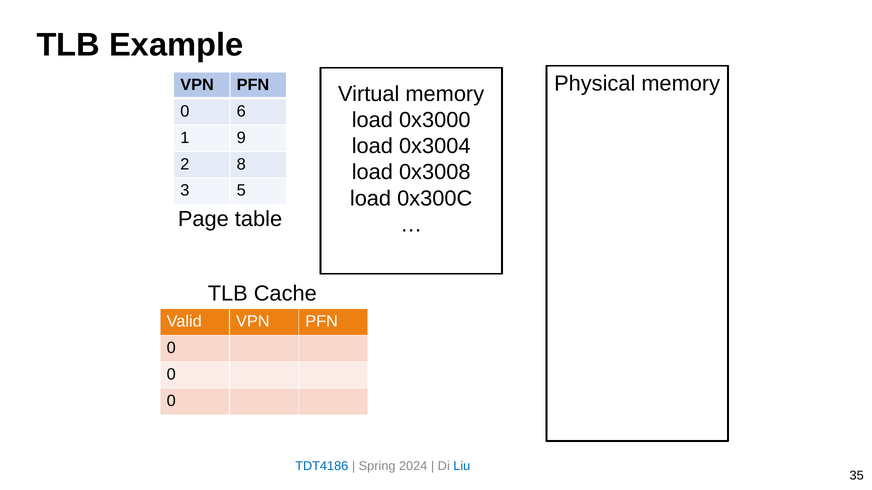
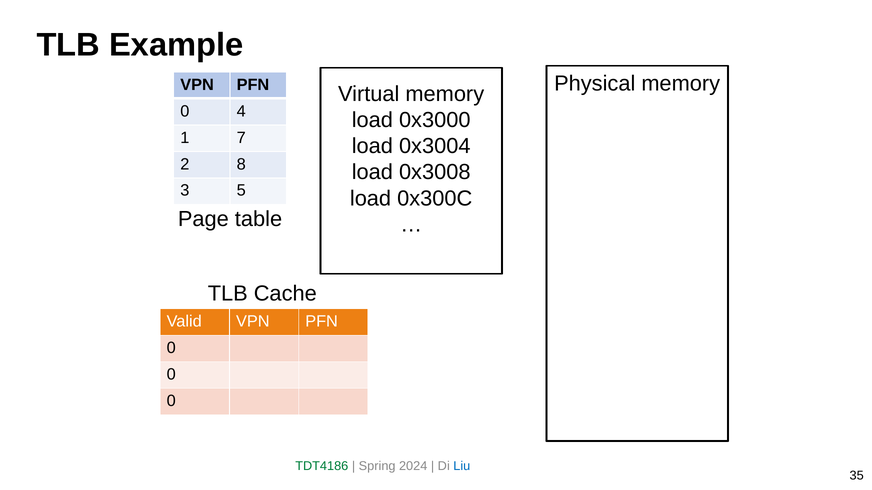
6: 6 -> 4
9: 9 -> 7
TDT4186 colour: blue -> green
